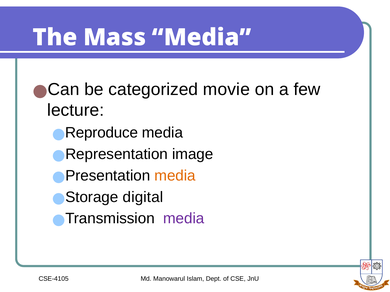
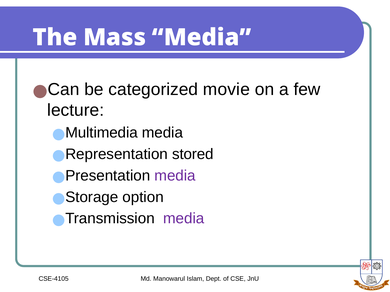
Reproduce: Reproduce -> Multimedia
image: image -> stored
media at (175, 176) colour: orange -> purple
digital: digital -> option
